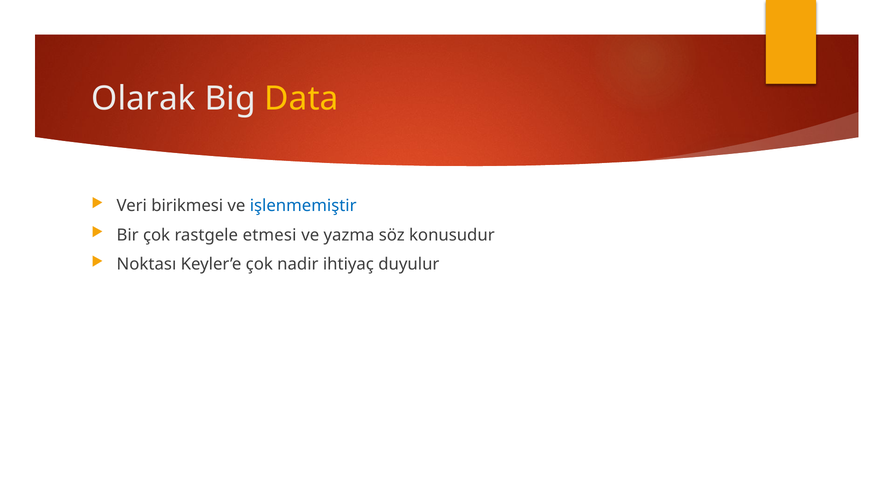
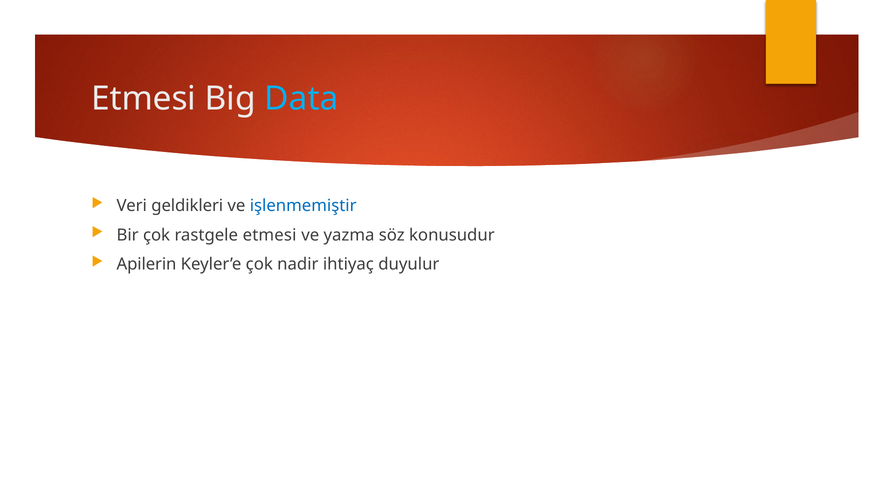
Olarak at (144, 99): Olarak -> Etmesi
Data colour: yellow -> light blue
birikmesi: birikmesi -> geldikleri
Noktası: Noktası -> Apilerin
